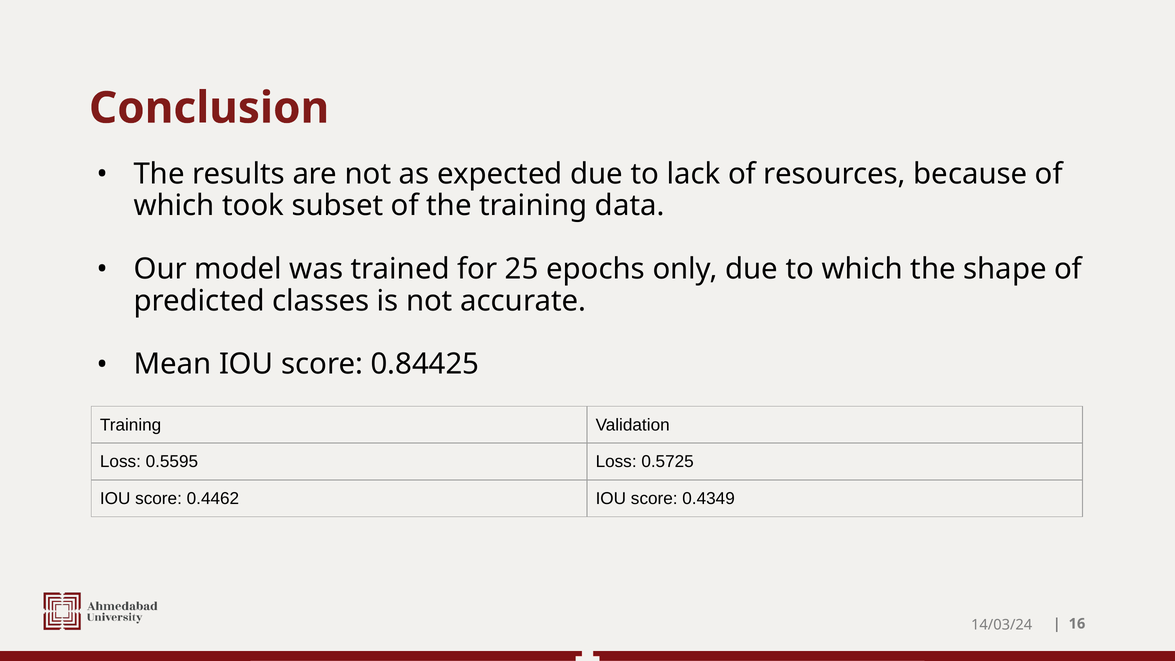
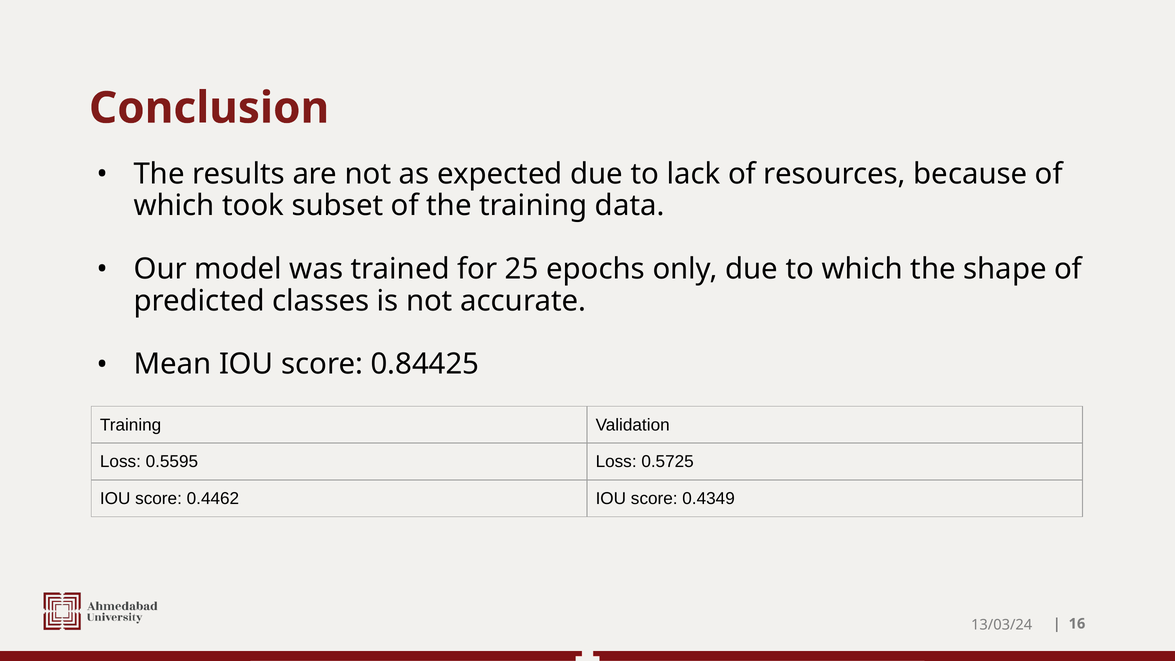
14/03/24: 14/03/24 -> 13/03/24
